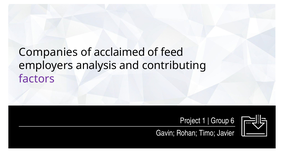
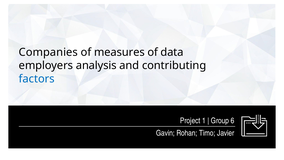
acclaimed: acclaimed -> measures
feed: feed -> data
factors colour: purple -> blue
